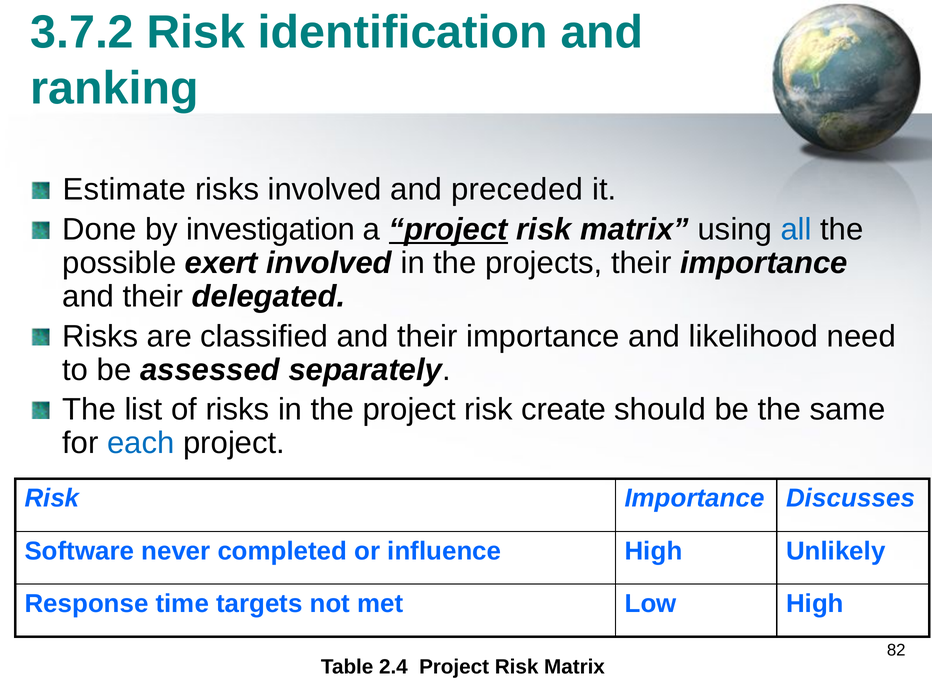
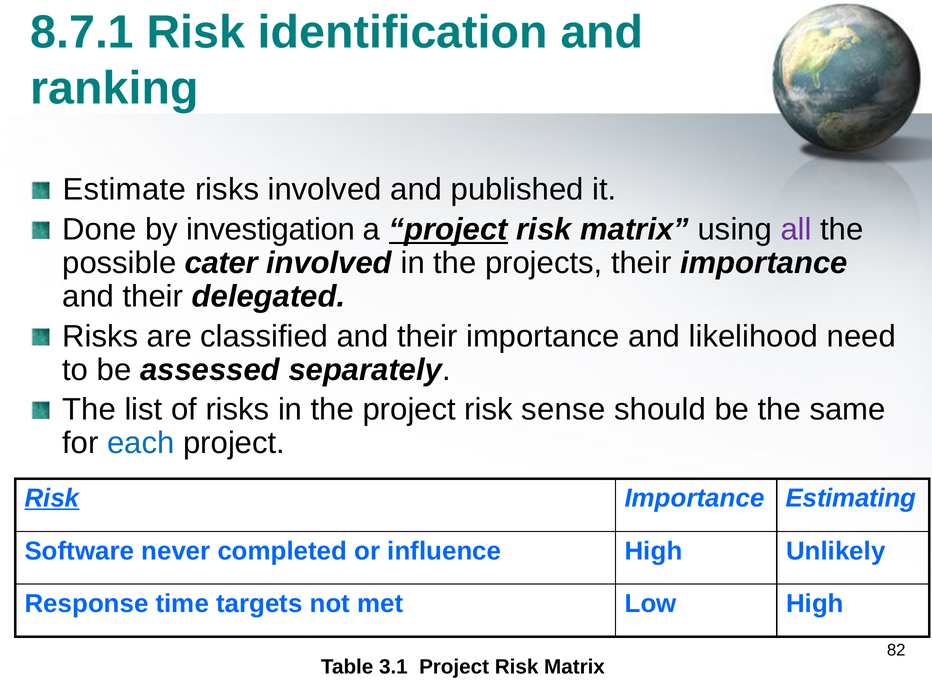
3.7.2: 3.7.2 -> 8.7.1
preceded: preceded -> published
all colour: blue -> purple
exert: exert -> cater
create: create -> sense
Risk at (52, 498) underline: none -> present
Discusses: Discusses -> Estimating
2.4: 2.4 -> 3.1
